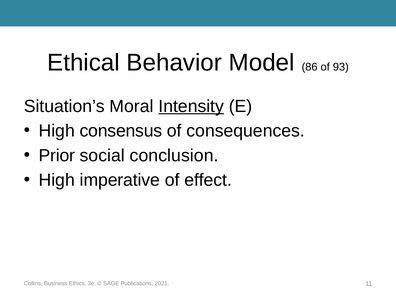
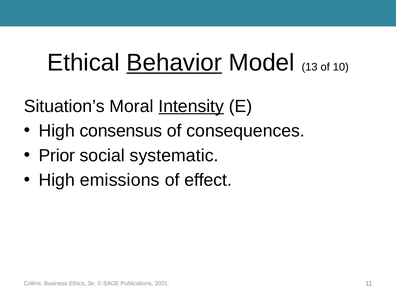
Behavior underline: none -> present
86: 86 -> 13
93: 93 -> 10
conclusion: conclusion -> systematic
imperative: imperative -> emissions
